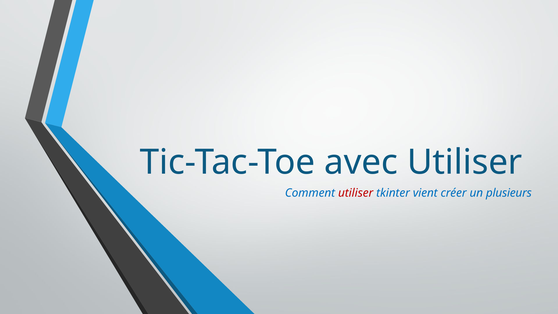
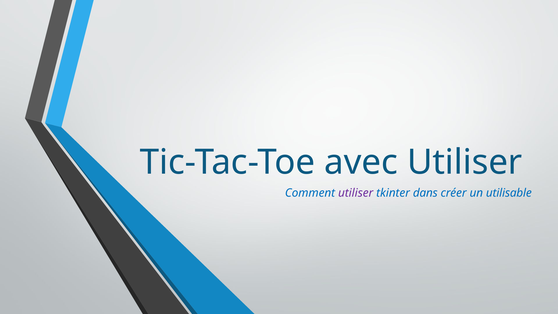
utiliser at (356, 193) colour: red -> purple
vient: vient -> dans
plusieurs: plusieurs -> utilisable
